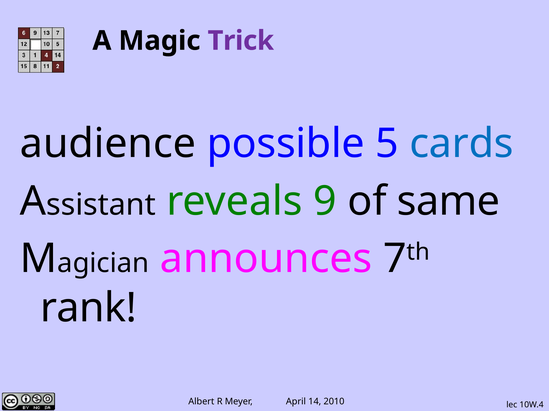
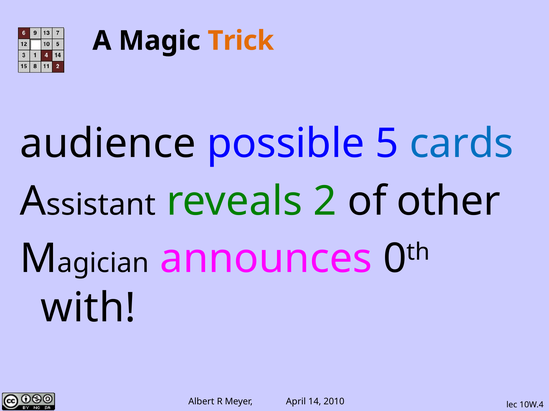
Trick colour: purple -> orange
9: 9 -> 2
same: same -> other
7: 7 -> 0
rank: rank -> with
